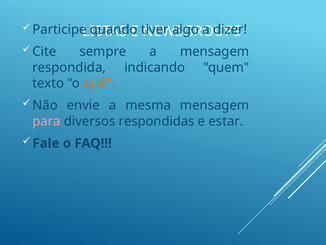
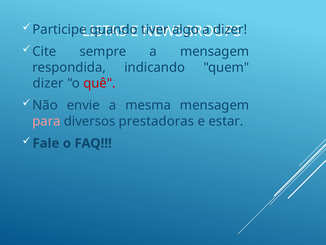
texto at (48, 83): texto -> dizer
quê colour: orange -> red
respondidas: respondidas -> prestadoras
